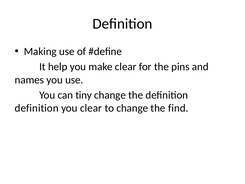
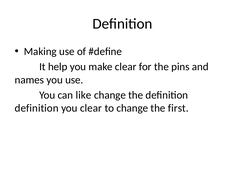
tiny: tiny -> like
find: find -> first
